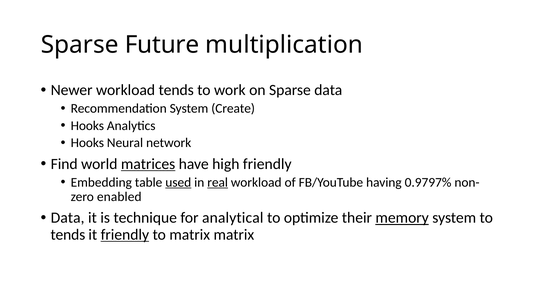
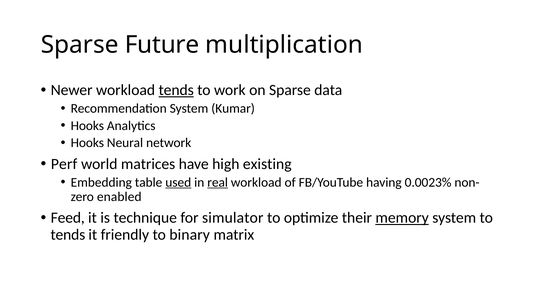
tends at (176, 90) underline: none -> present
Create: Create -> Kumar
Find: Find -> Perf
matrices underline: present -> none
high friendly: friendly -> existing
0.9797%: 0.9797% -> 0.0023%
Data at (68, 218): Data -> Feed
analytical: analytical -> simulator
friendly at (125, 235) underline: present -> none
to matrix: matrix -> binary
